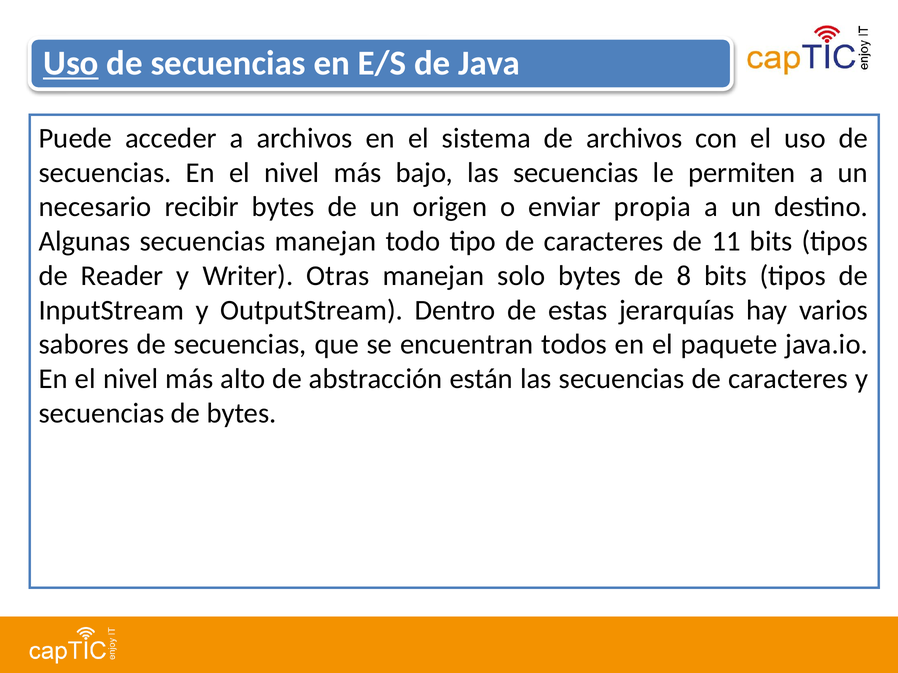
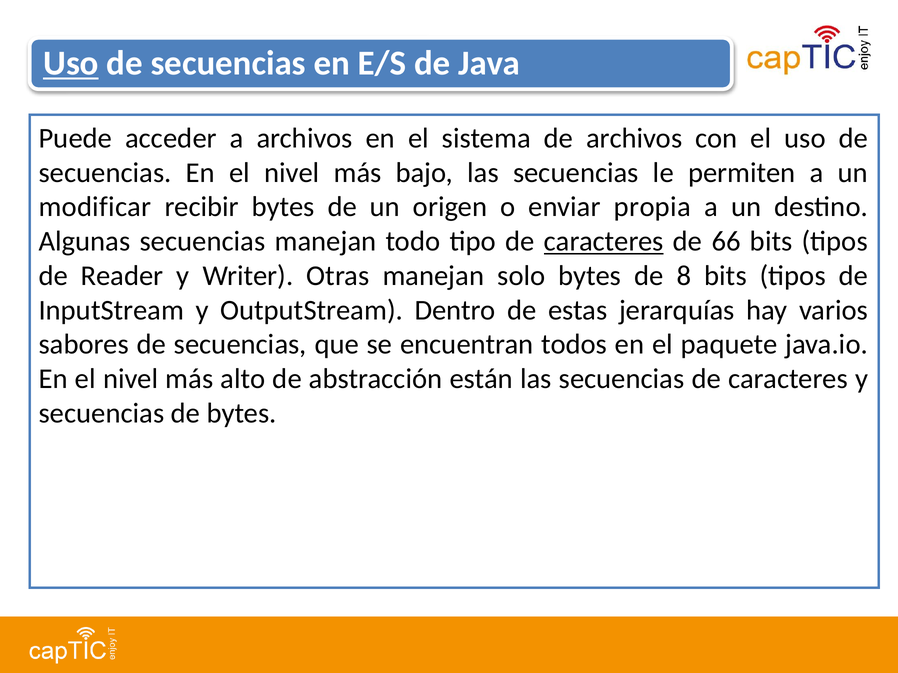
necesario: necesario -> modificar
caracteres at (604, 242) underline: none -> present
11: 11 -> 66
